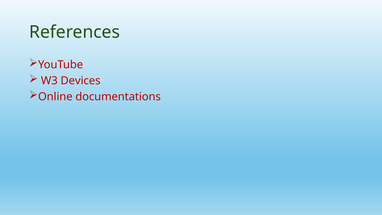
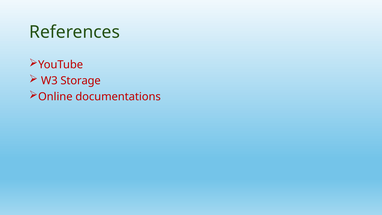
Devices: Devices -> Storage
